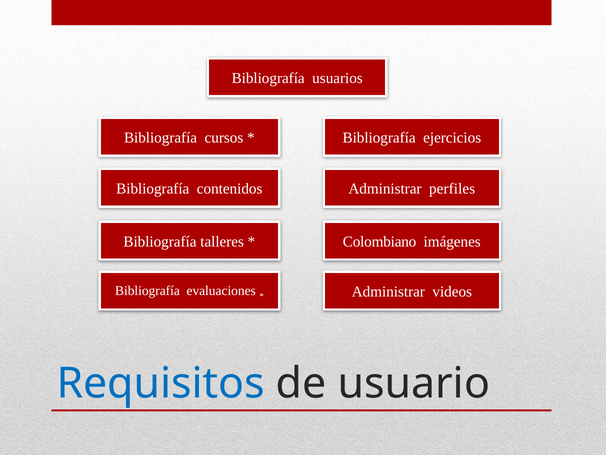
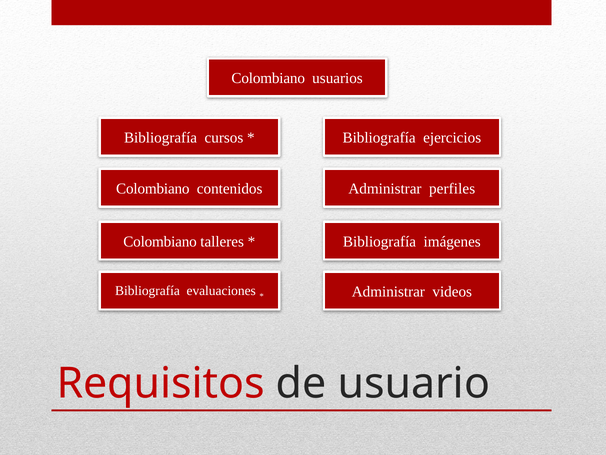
Bibliografía at (268, 78): Bibliografía -> Colombiano
Bibliografía at (153, 189): Bibliografía -> Colombiano
Bibliografía at (160, 241): Bibliografía -> Colombiano
Colombiano at (380, 241): Colombiano -> Bibliografía
Requisitos colour: blue -> red
